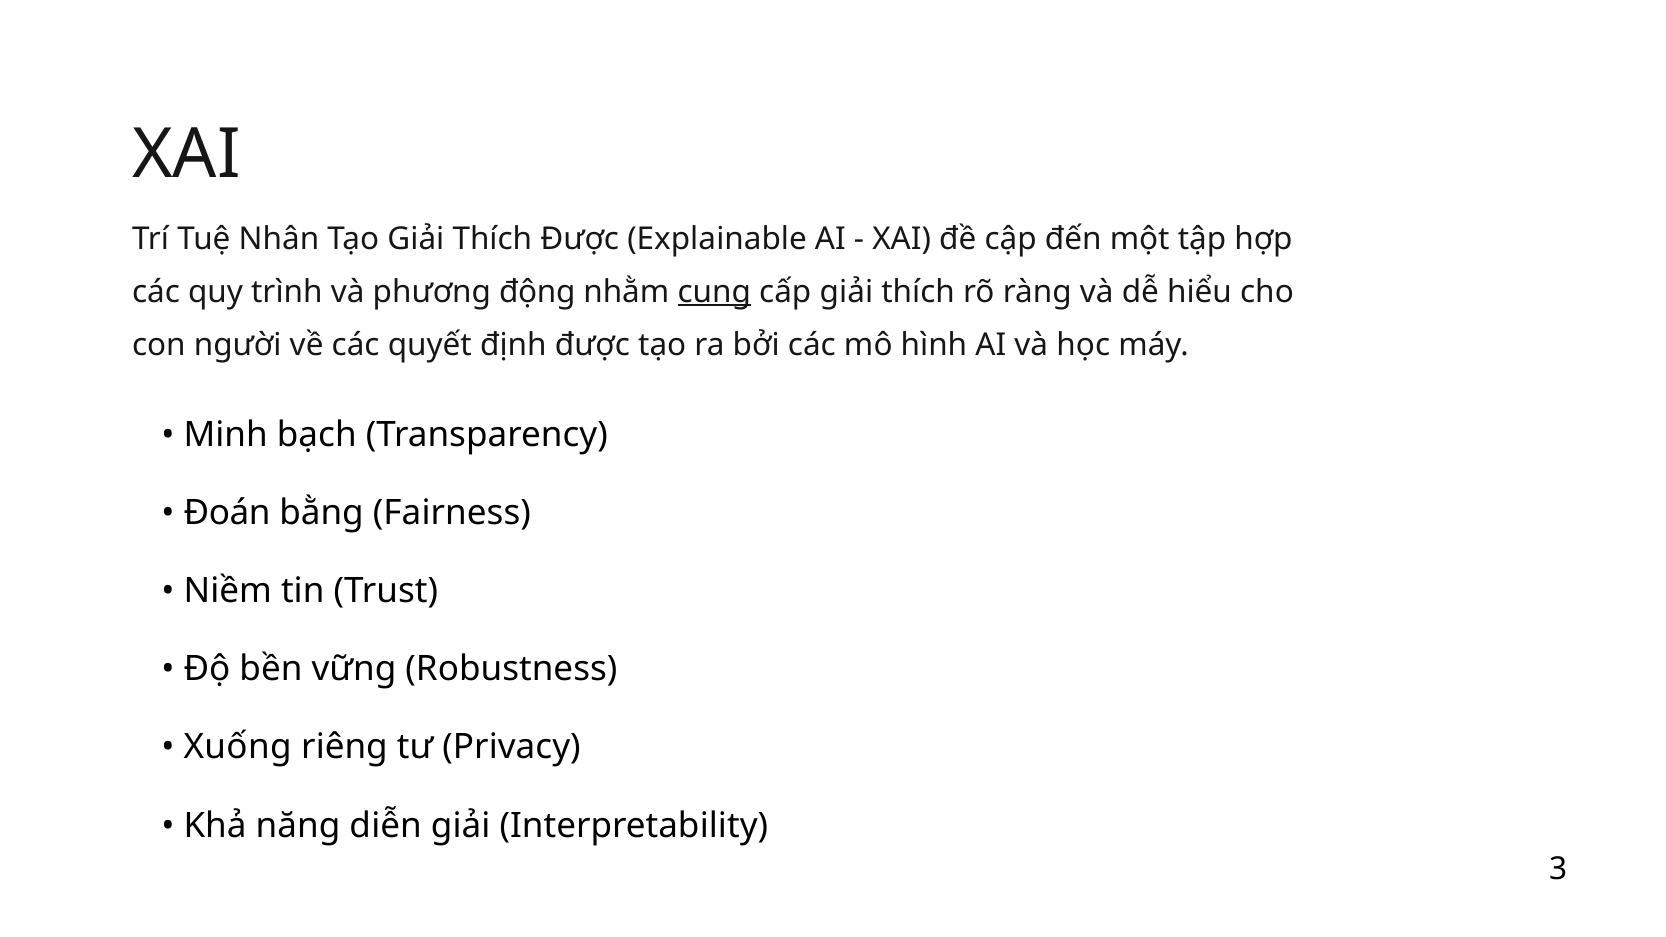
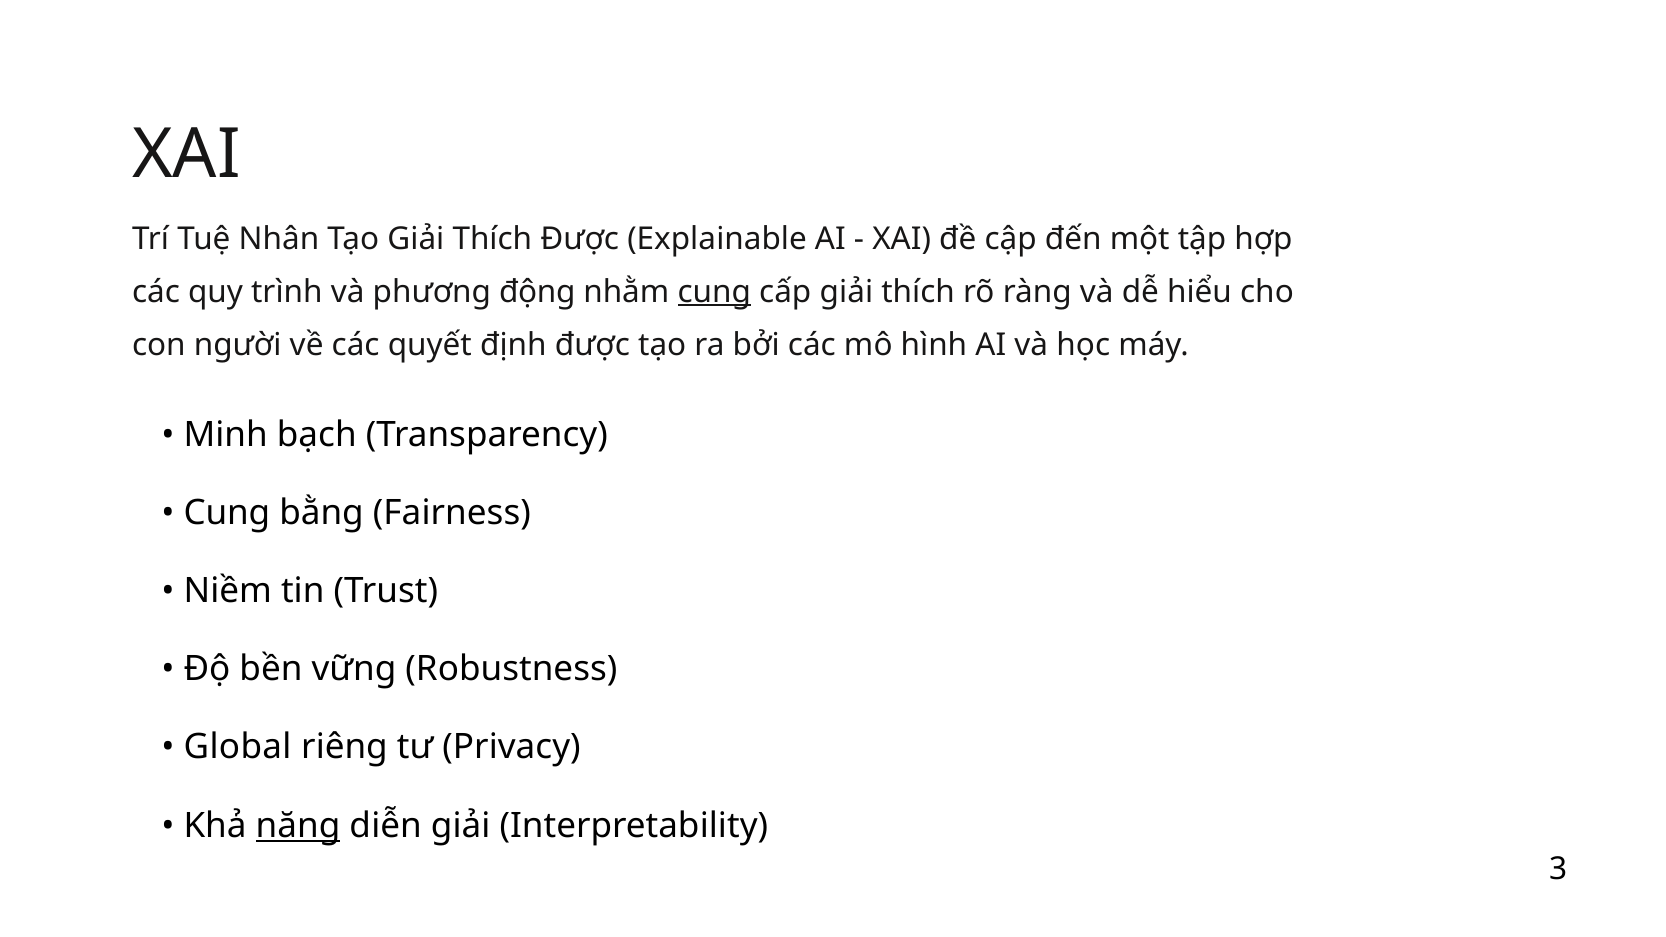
Đoán at (227, 513): Đoán -> Cung
Xuống: Xuống -> Global
năng underline: none -> present
